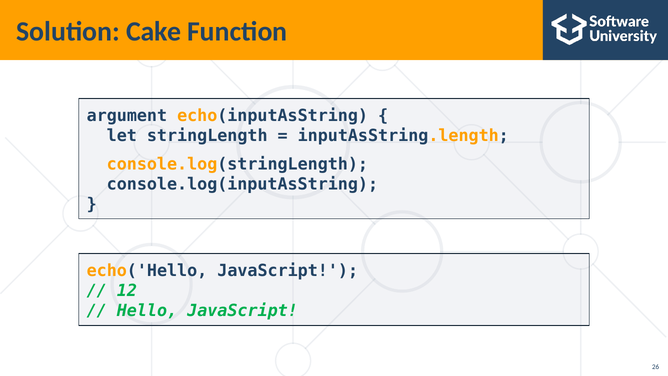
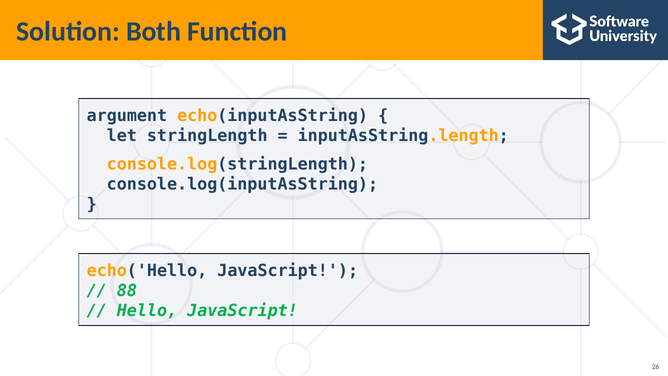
Cake: Cake -> Both
12: 12 -> 88
